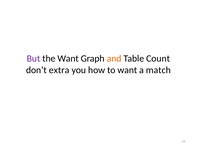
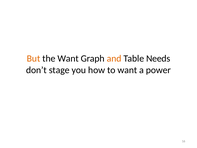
But colour: purple -> orange
Count: Count -> Needs
extra: extra -> stage
match: match -> power
